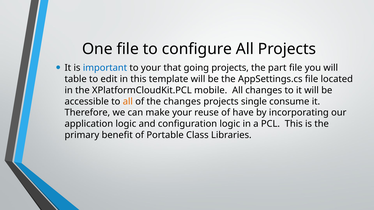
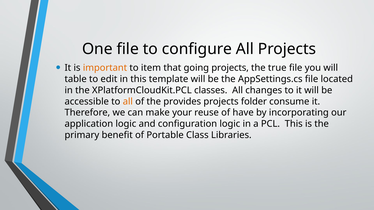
important colour: blue -> orange
to your: your -> item
part: part -> true
mobile: mobile -> classes
the changes: changes -> provides
single: single -> folder
